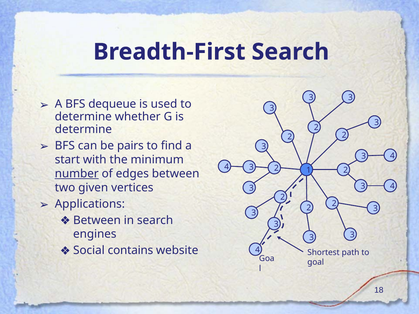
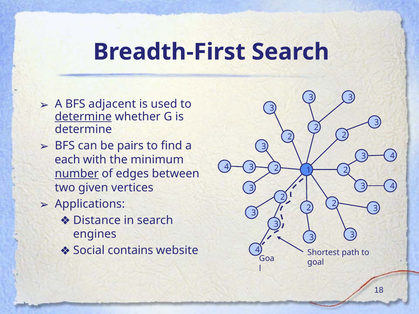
dequeue: dequeue -> adjacent
determine at (83, 117) underline: none -> present
start: start -> each
Between at (97, 220): Between -> Distance
